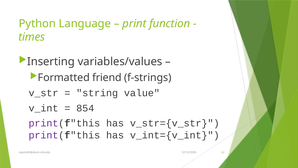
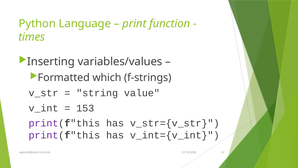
friend: friend -> which
854: 854 -> 153
